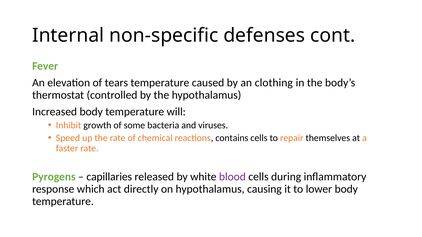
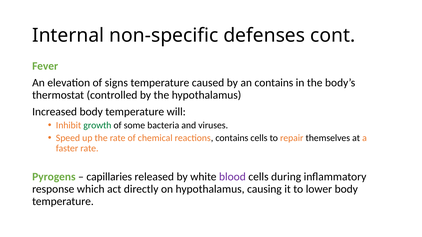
tears: tears -> signs
an clothing: clothing -> contains
growth colour: black -> green
